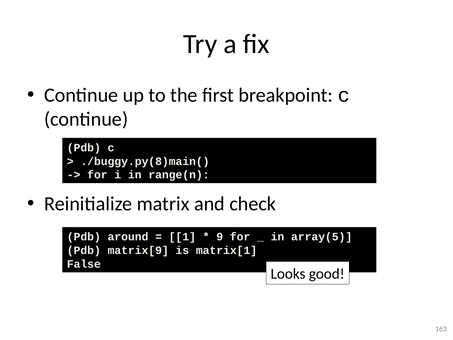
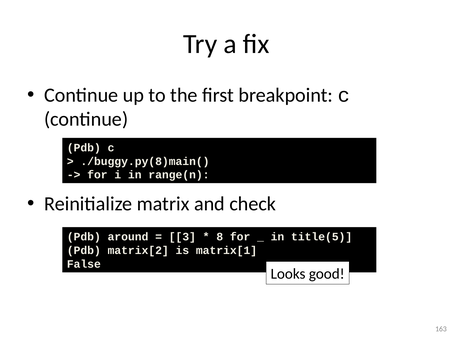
1: 1 -> 3
9: 9 -> 8
array(5: array(5 -> title(5
matrix[9: matrix[9 -> matrix[2
